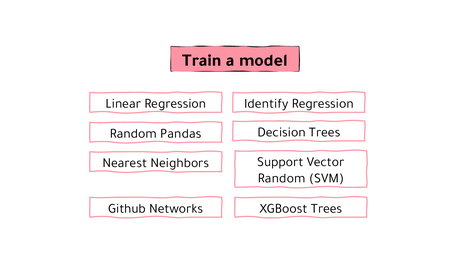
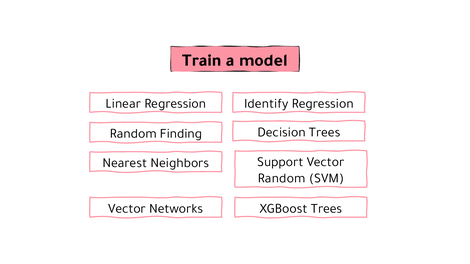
Pandas: Pandas -> Finding
Github at (127, 208): Github -> Vector
